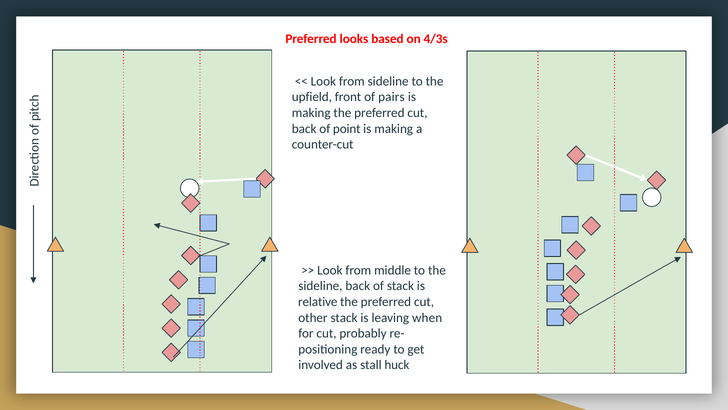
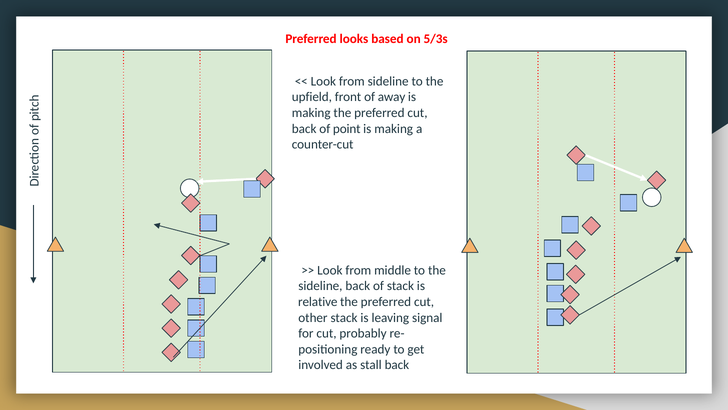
4/3s: 4/3s -> 5/3s
pairs: pairs -> away
when: when -> signal
stall huck: huck -> back
